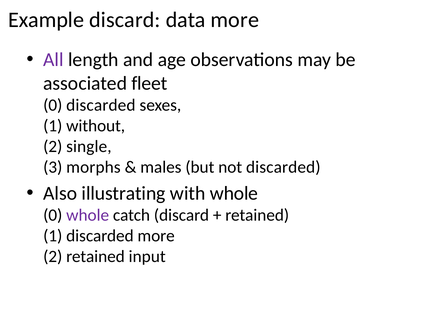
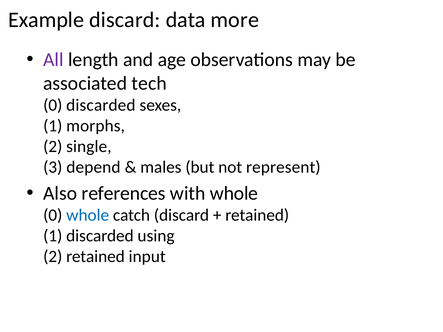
fleet: fleet -> tech
without: without -> morphs
morphs: morphs -> depend
not discarded: discarded -> represent
illustrating: illustrating -> references
whole at (88, 215) colour: purple -> blue
discarded more: more -> using
